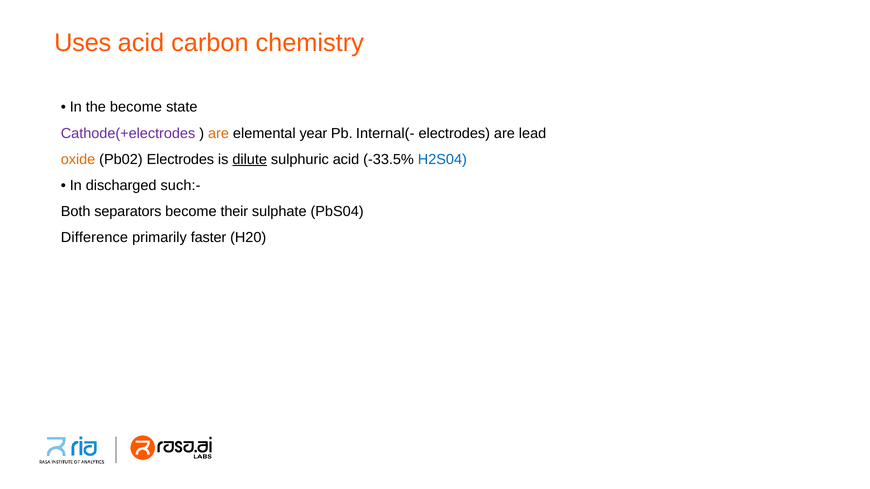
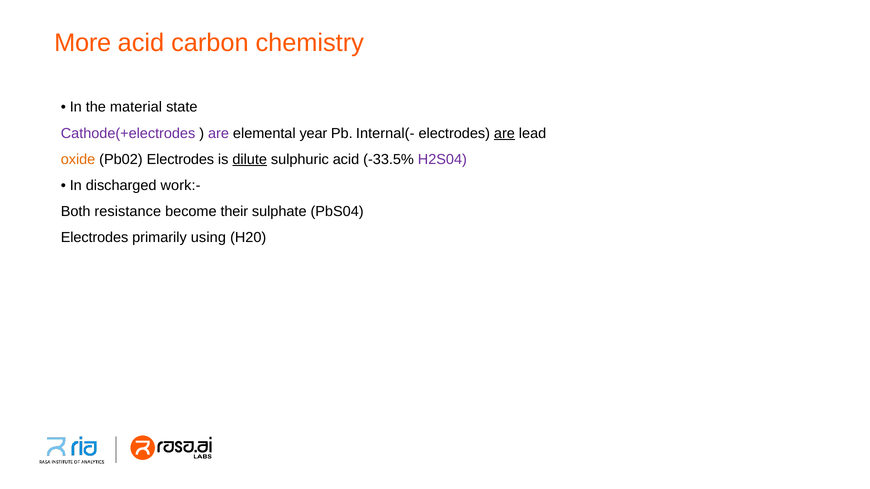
Uses: Uses -> More
the become: become -> material
are at (219, 133) colour: orange -> purple
are at (504, 133) underline: none -> present
H2S04 colour: blue -> purple
such:-: such:- -> work:-
separators: separators -> resistance
Difference at (94, 238): Difference -> Electrodes
faster: faster -> using
